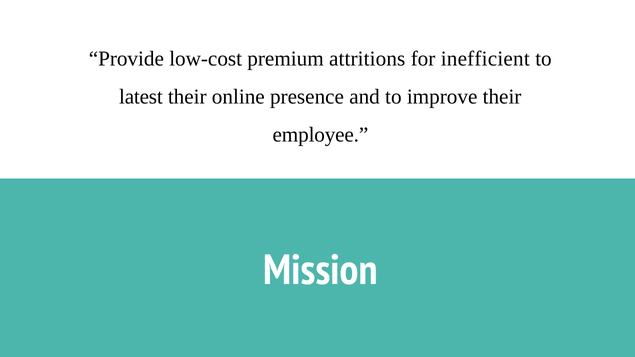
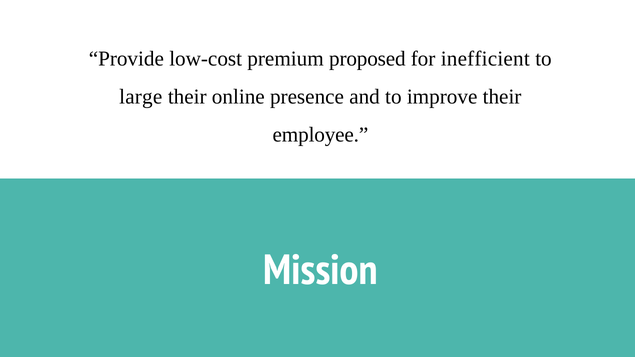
attritions: attritions -> proposed
latest: latest -> large
